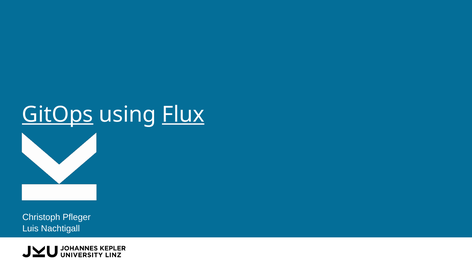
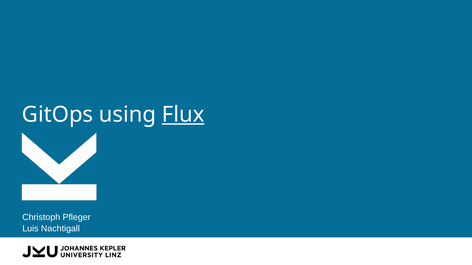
GitOps underline: present -> none
